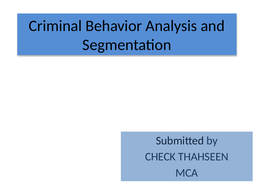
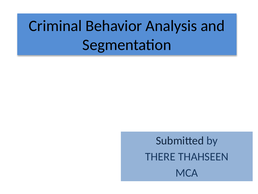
CHECK: CHECK -> THERE
